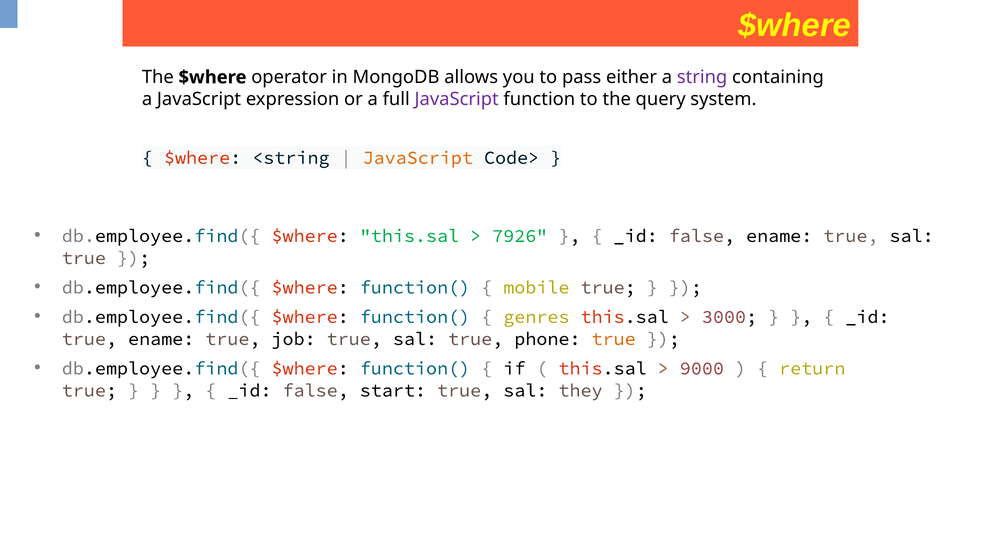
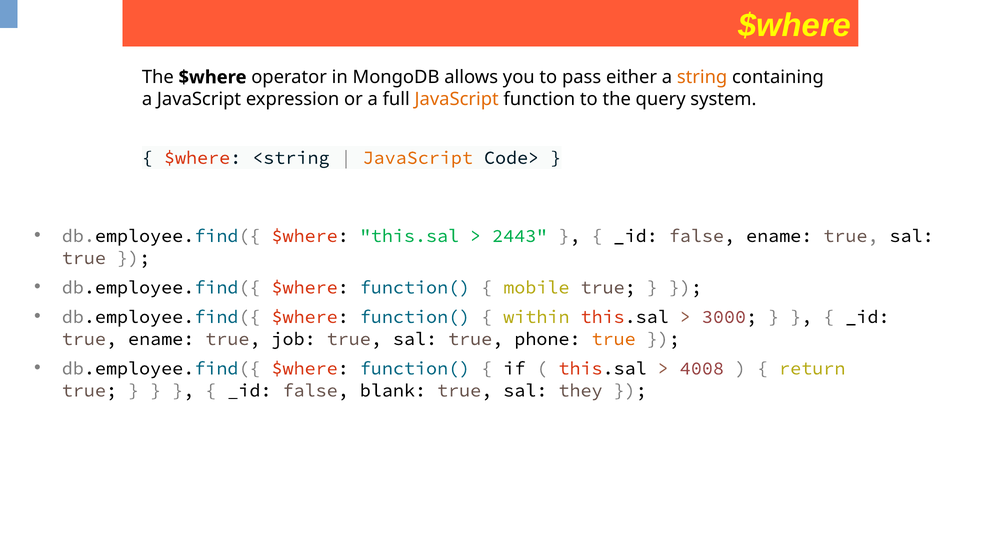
string colour: purple -> orange
JavaScript at (457, 99) colour: purple -> orange
7926: 7926 -> 2443
genres: genres -> within
9000: 9000 -> 4008
start: start -> blank
